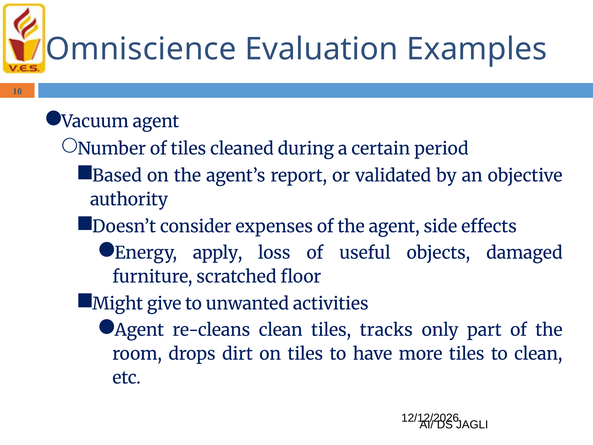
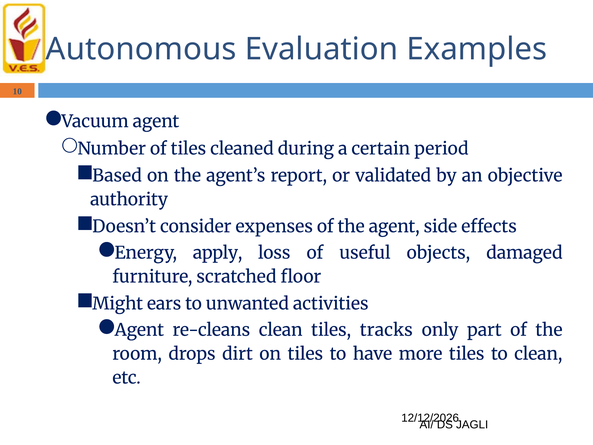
Omniscience: Omniscience -> Autonomous
give: give -> ears
